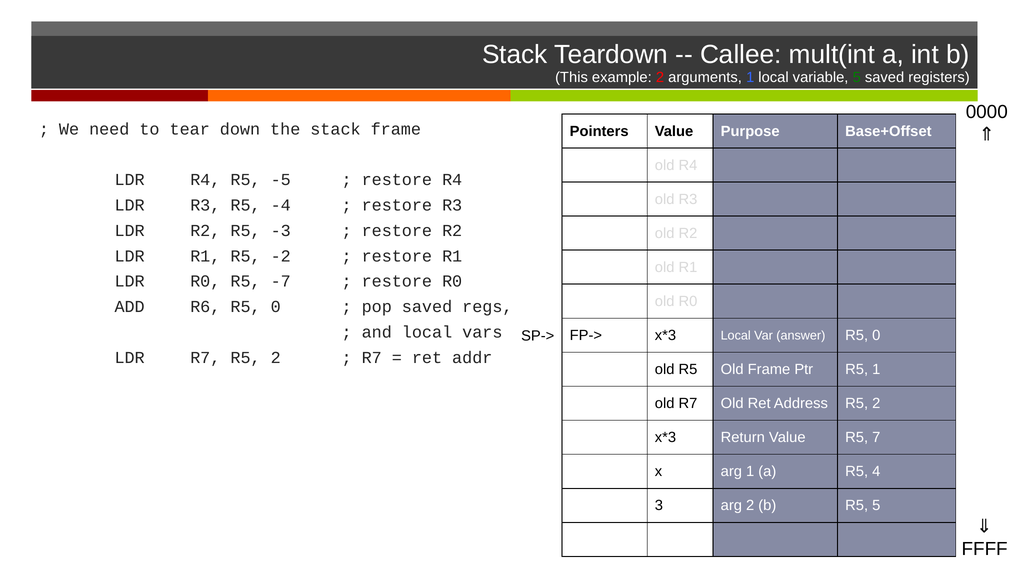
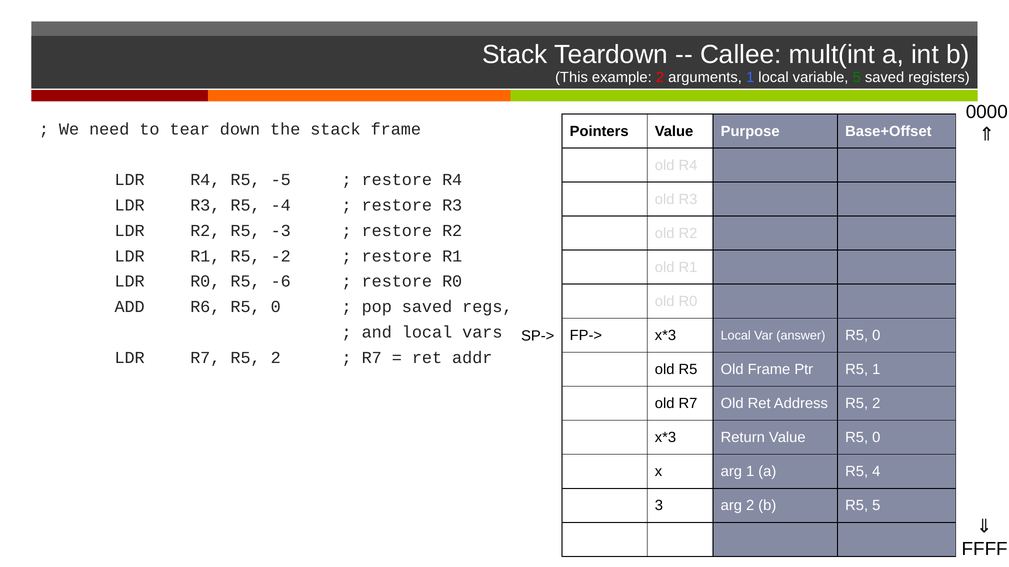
-7: -7 -> -6
Value R5 7: 7 -> 0
